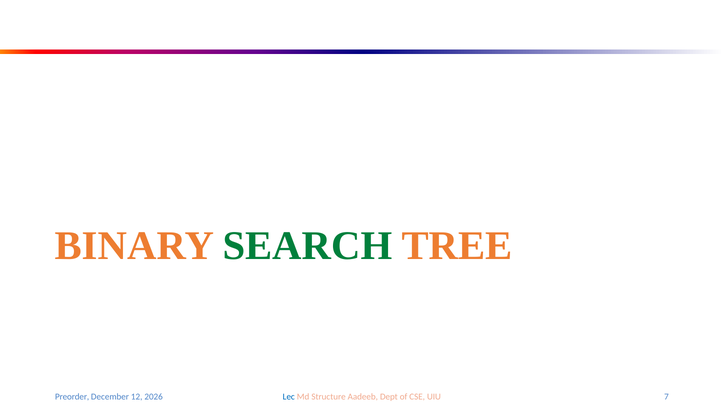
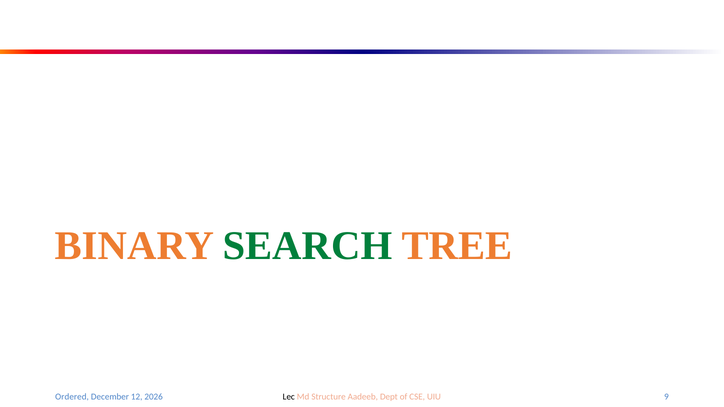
Preorder: Preorder -> Ordered
Lec colour: blue -> black
7: 7 -> 9
